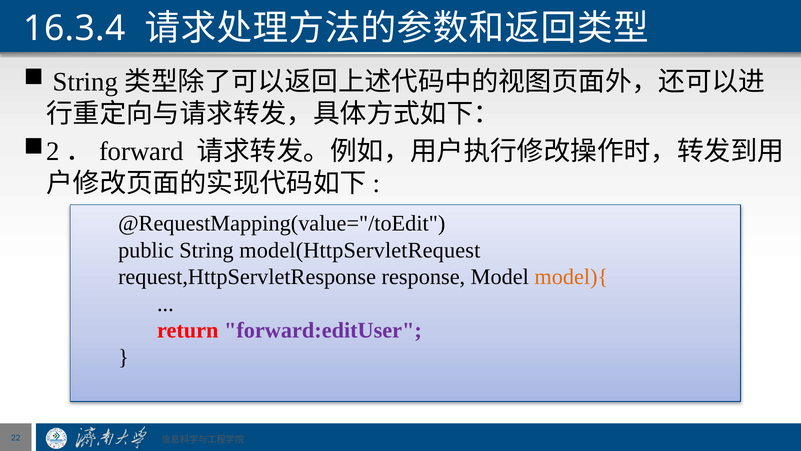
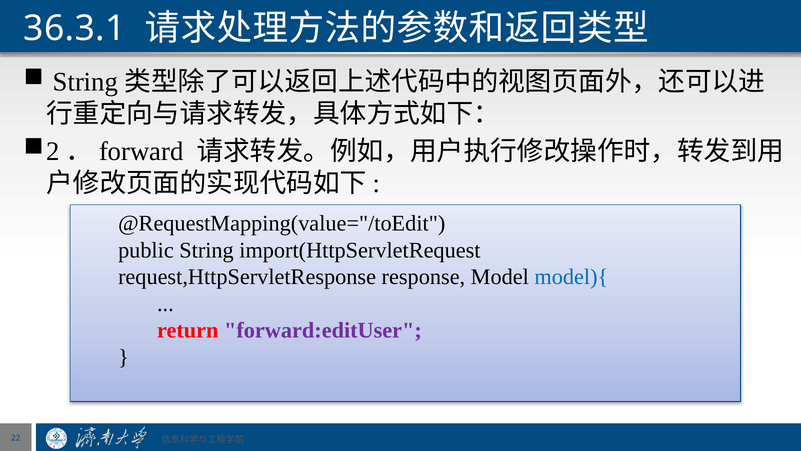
16.3.4: 16.3.4 -> 36.3.1
model(HttpServletRequest: model(HttpServletRequest -> import(HttpServletRequest
model){ colour: orange -> blue
